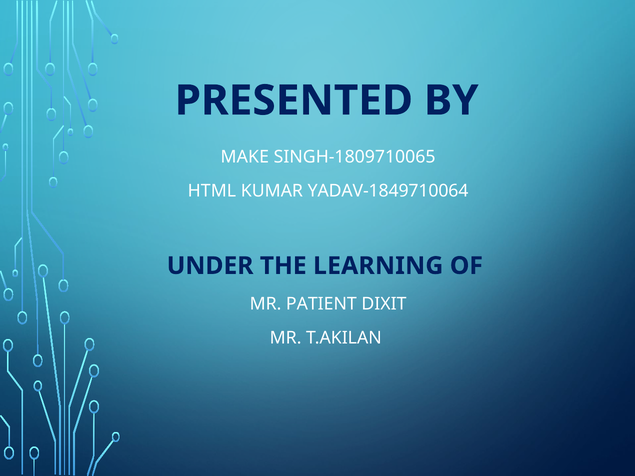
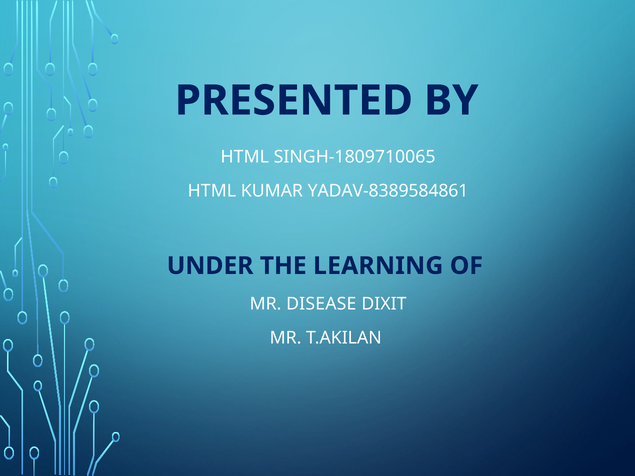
MAKE at (245, 157): MAKE -> HTML
YADAV-1849710064: YADAV-1849710064 -> YADAV-8389584861
PATIENT: PATIENT -> DISEASE
